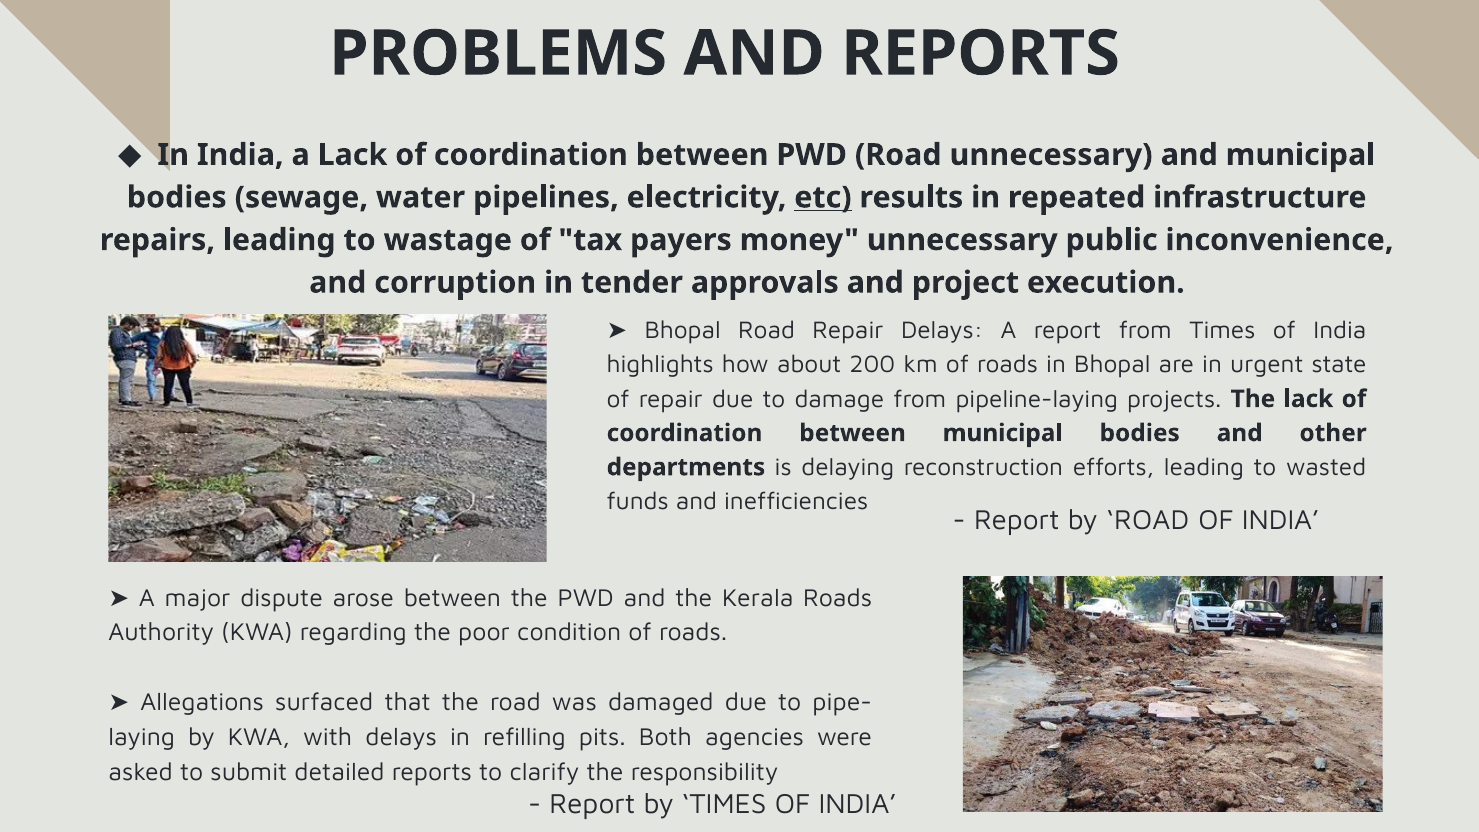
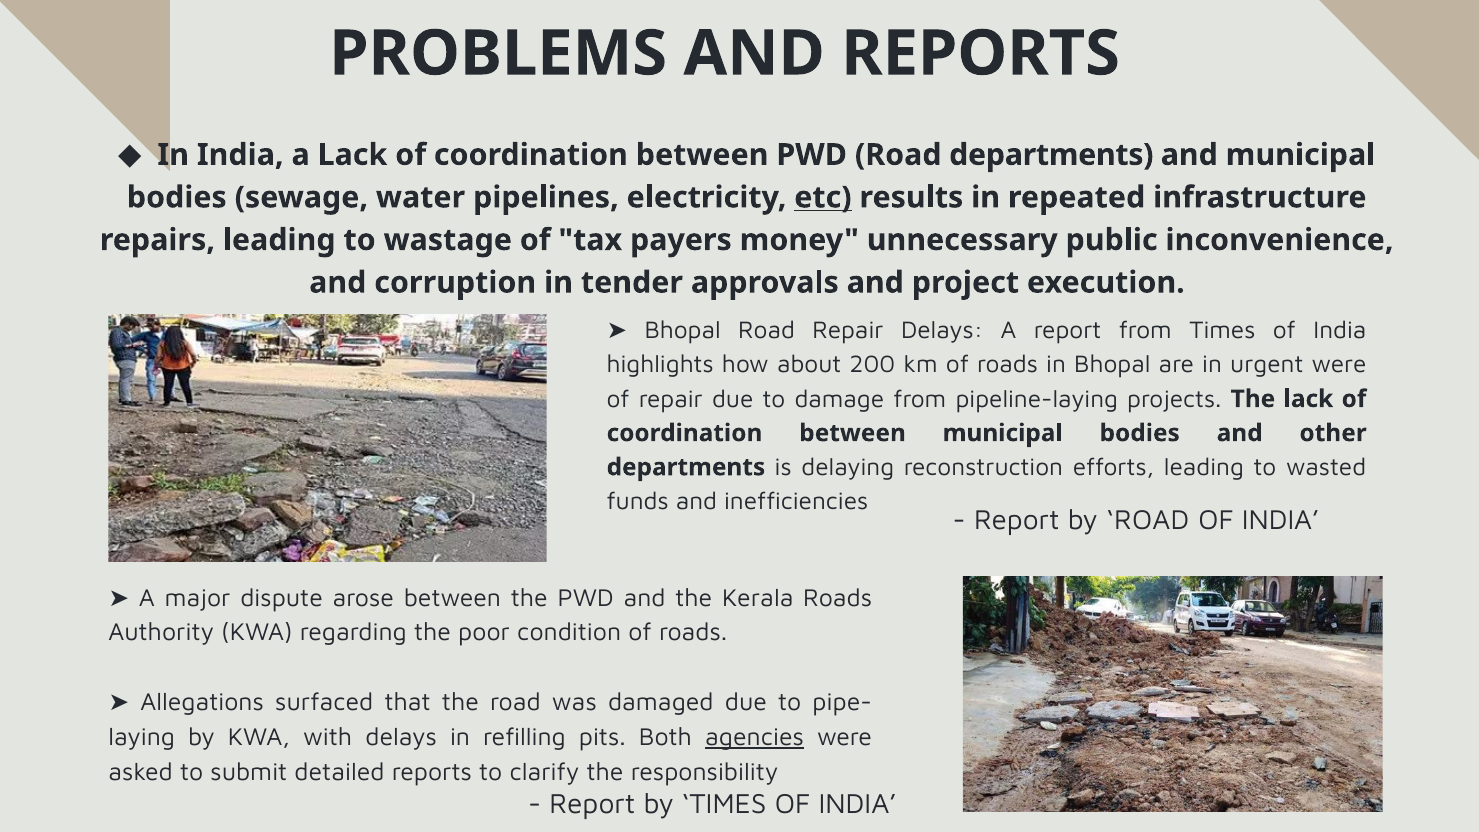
Road unnecessary: unnecessary -> departments
urgent state: state -> were
agencies underline: none -> present
